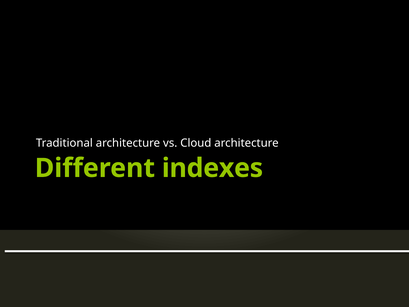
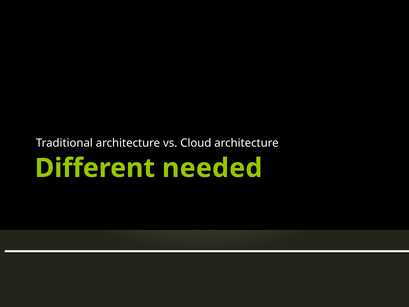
indexes: indexes -> needed
